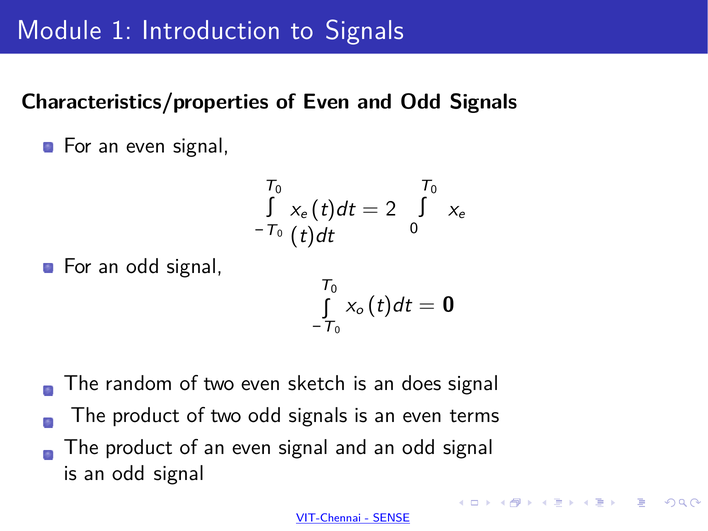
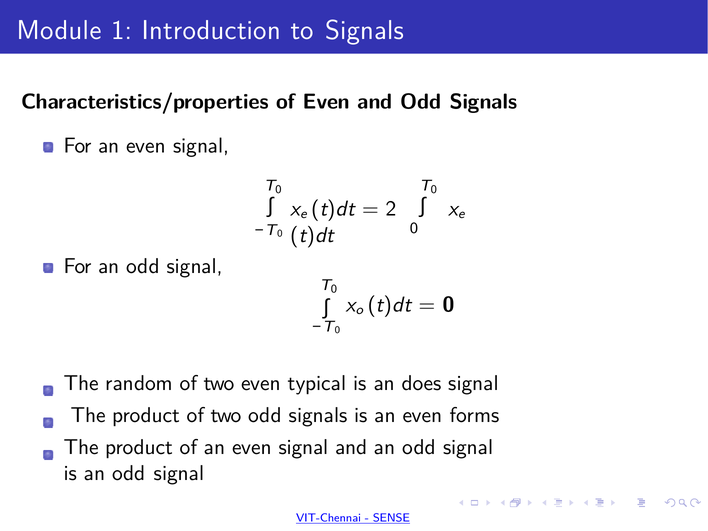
sketch: sketch -> typical
terms: terms -> forms
